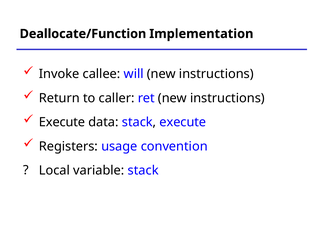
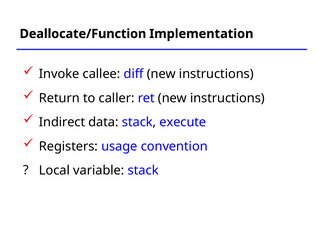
will: will -> diff
Execute at (62, 122): Execute -> Indirect
